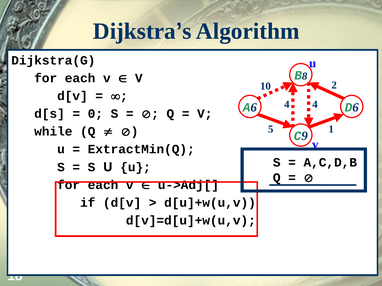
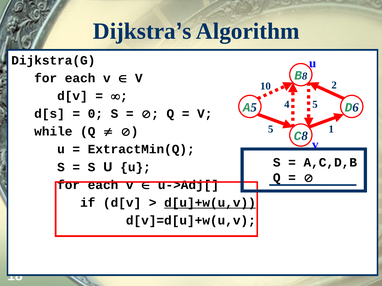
4 4: 4 -> 5
6 at (254, 108): 6 -> 5
9: 9 -> 8
d[u]+w(u,v underline: none -> present
